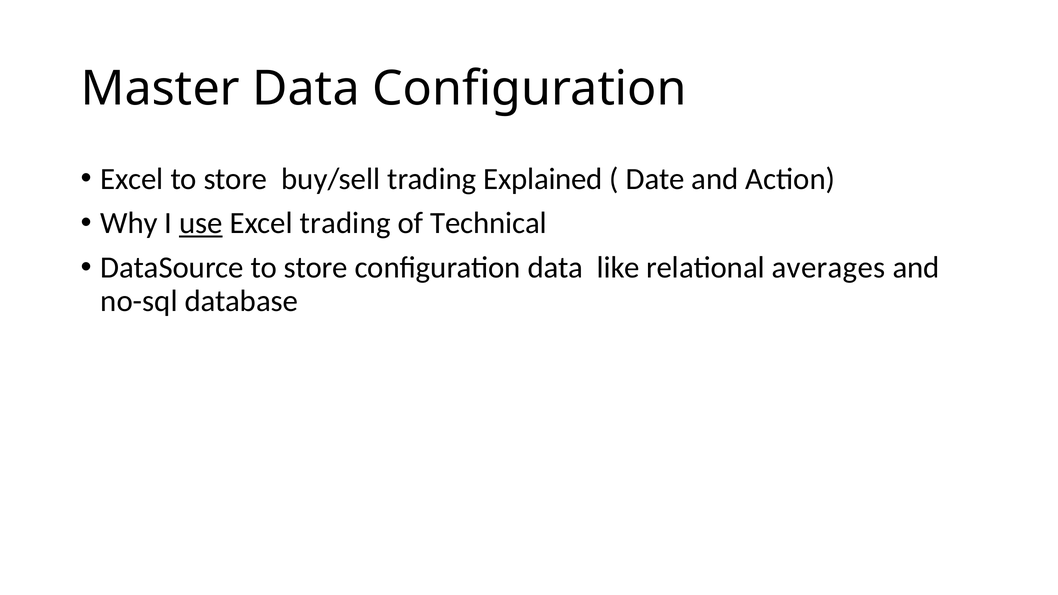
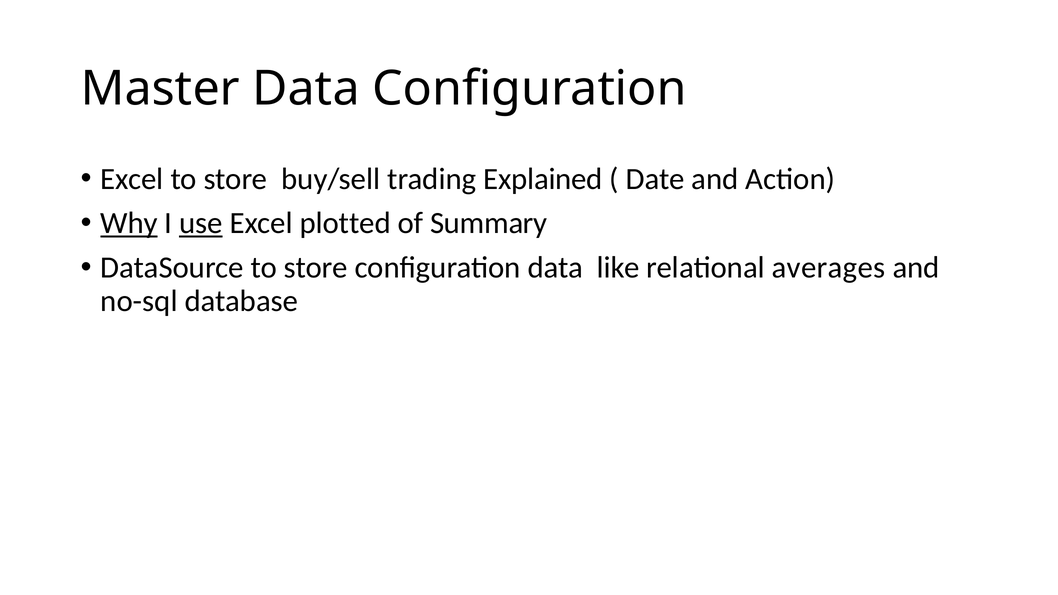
Why underline: none -> present
Excel trading: trading -> plotted
Technical: Technical -> Summary
